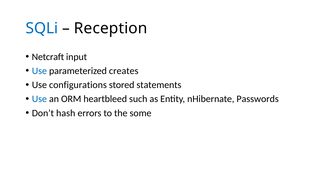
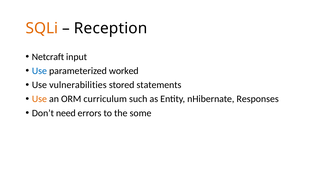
SQLi colour: blue -> orange
creates: creates -> worked
configurations: configurations -> vulnerabilities
Use at (39, 99) colour: blue -> orange
heartbleed: heartbleed -> curriculum
Passwords: Passwords -> Responses
hash: hash -> need
